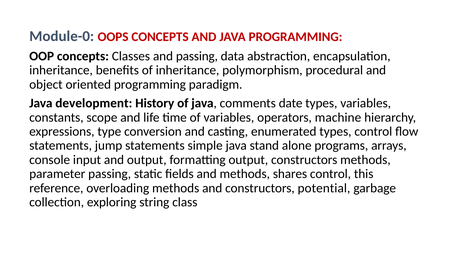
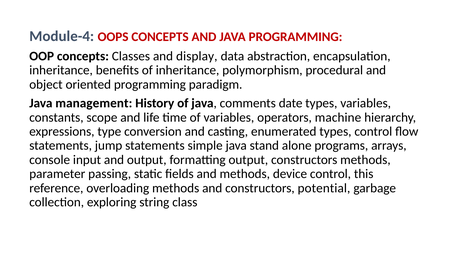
Module-0: Module-0 -> Module-4
and passing: passing -> display
development: development -> management
shares: shares -> device
